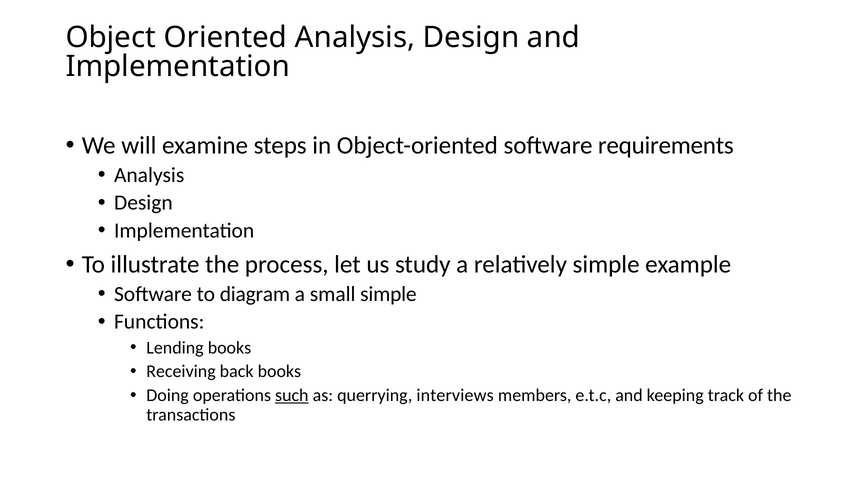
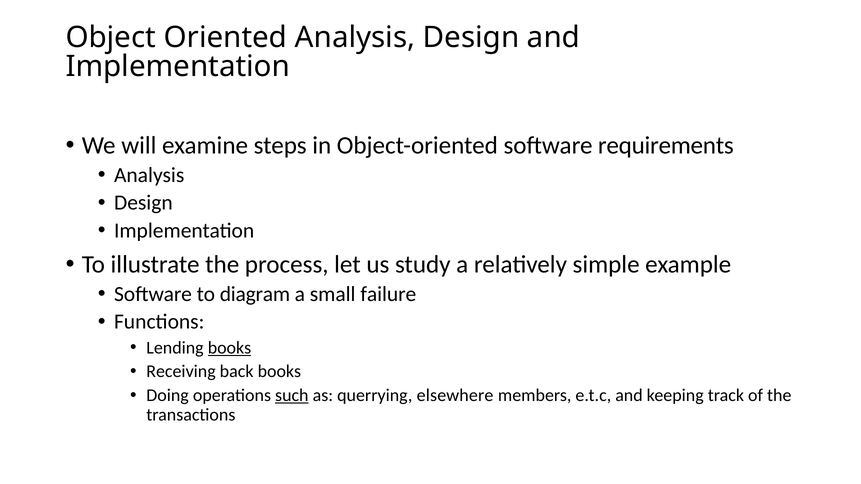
small simple: simple -> failure
books at (229, 348) underline: none -> present
interviews: interviews -> elsewhere
